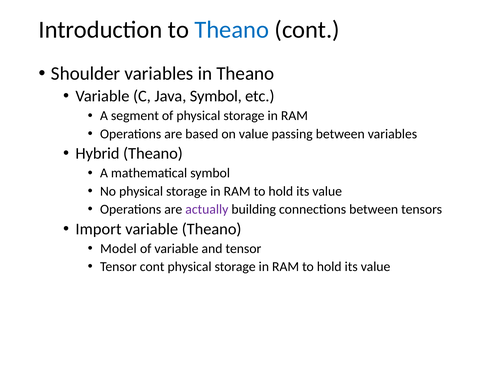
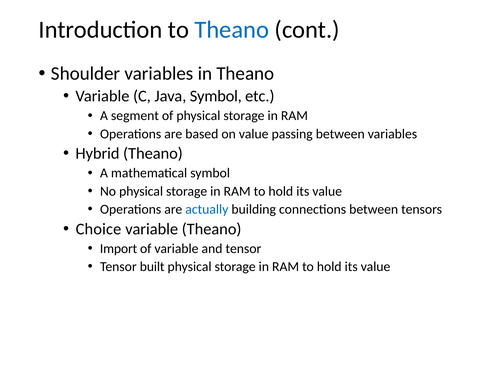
actually colour: purple -> blue
Import: Import -> Choice
Model: Model -> Import
Tensor cont: cont -> built
